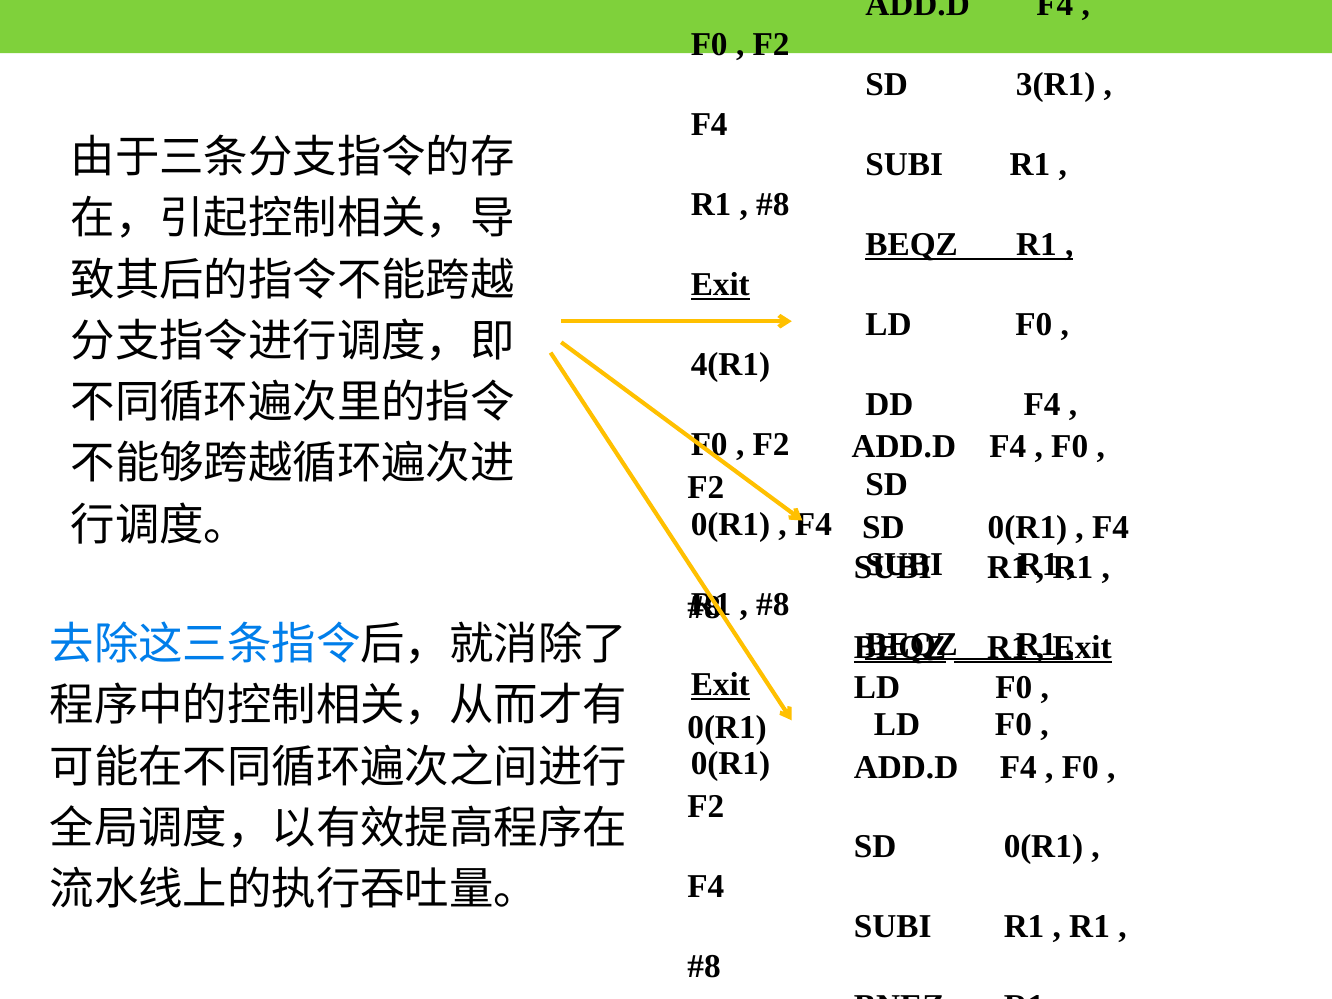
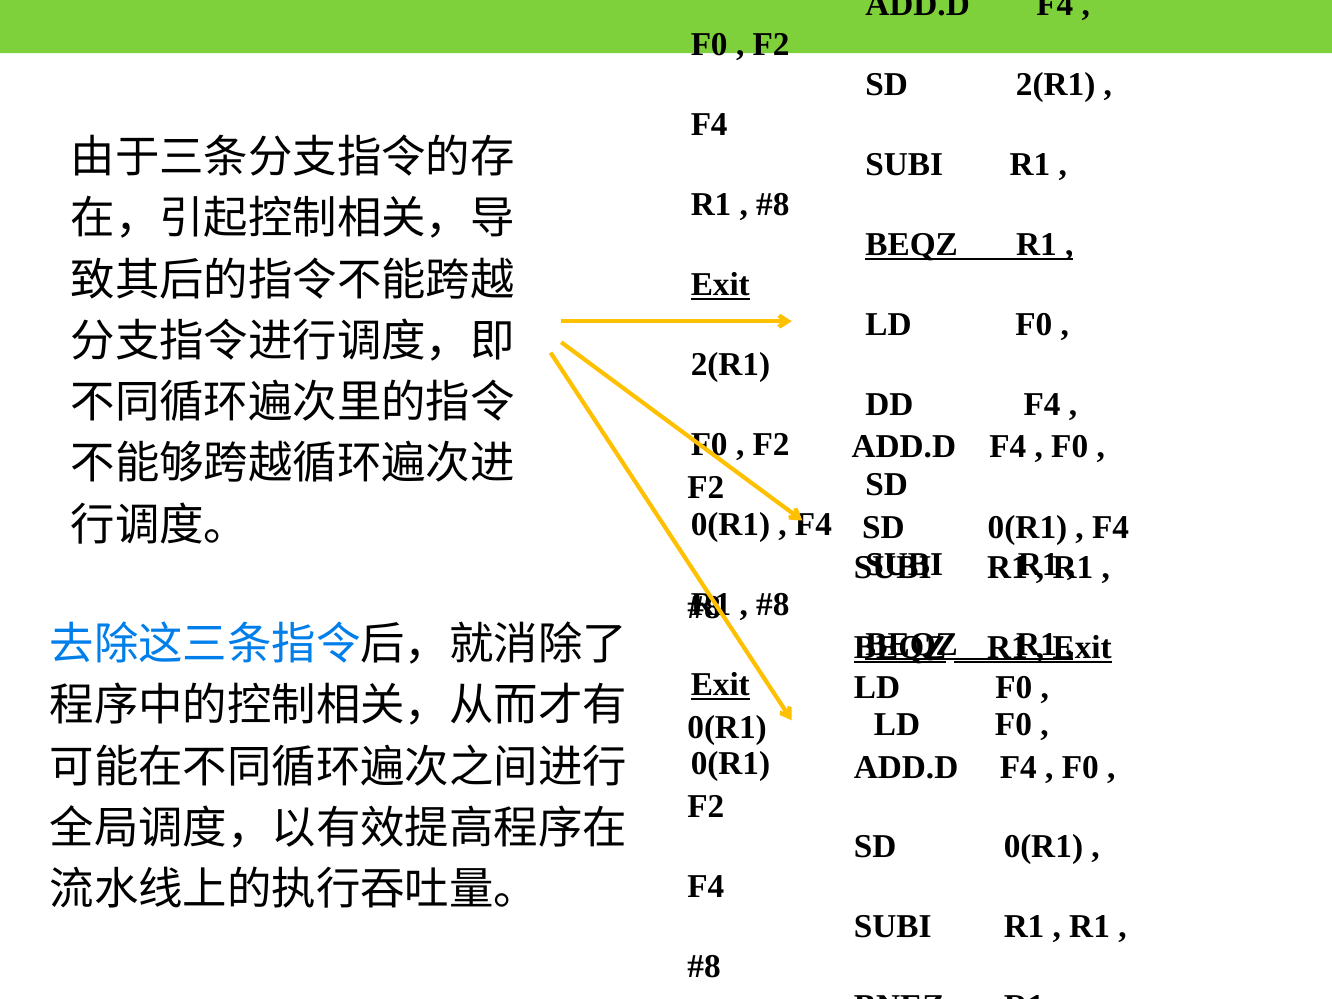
SD 3(R1: 3(R1 -> 2(R1
4(R1 at (730, 364): 4(R1 -> 2(R1
